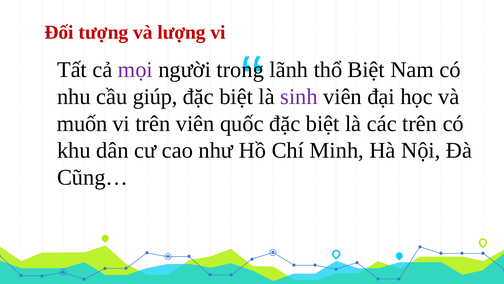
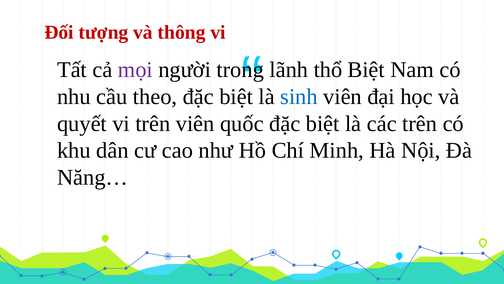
lượng: lượng -> thông
giúp: giúp -> theo
sinh colour: purple -> blue
muốn: muốn -> quyết
Cũng…: Cũng… -> Năng…
